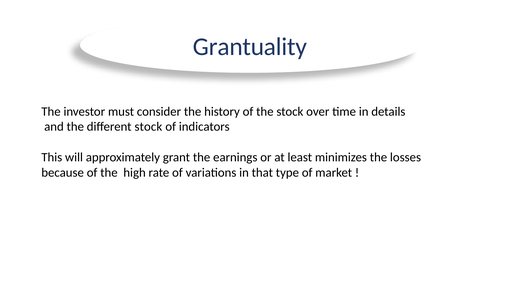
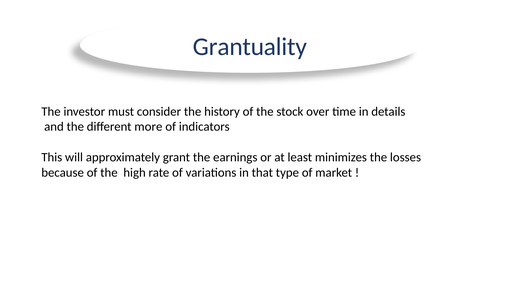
different stock: stock -> more
